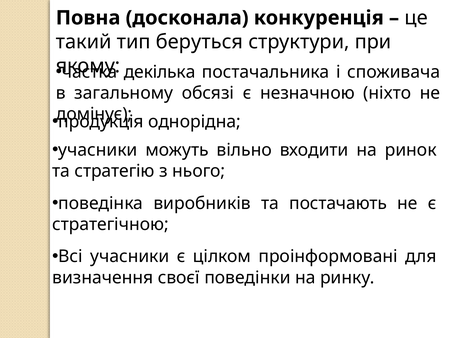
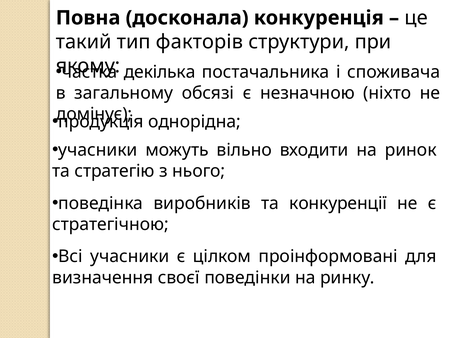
беруться: беруться -> факторів
постачають: постачають -> конкуренції
